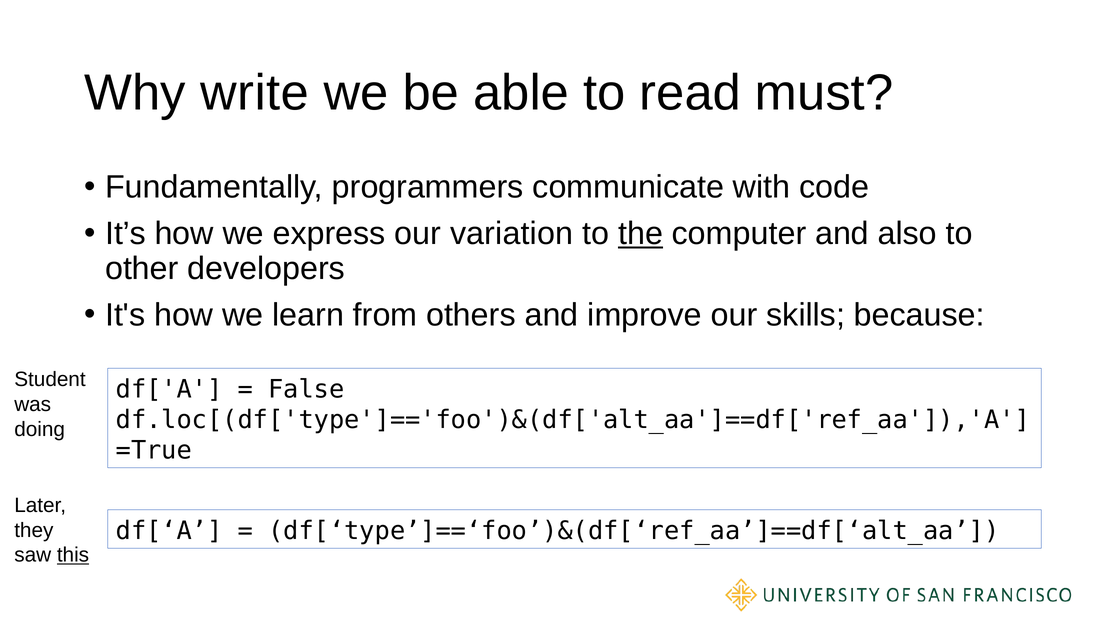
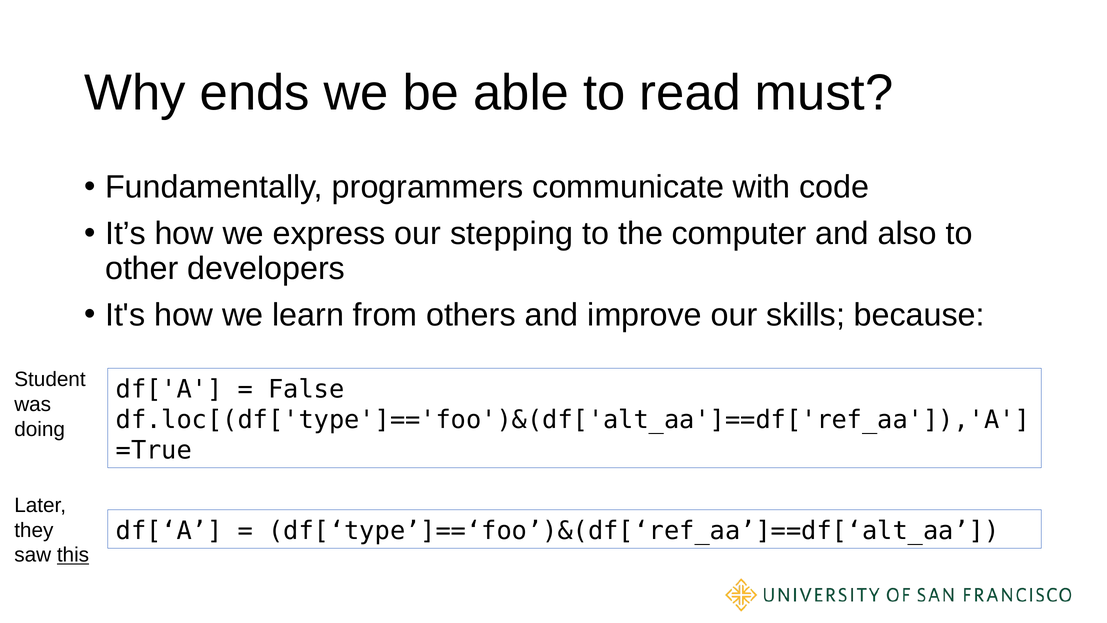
write: write -> ends
variation: variation -> stepping
the underline: present -> none
